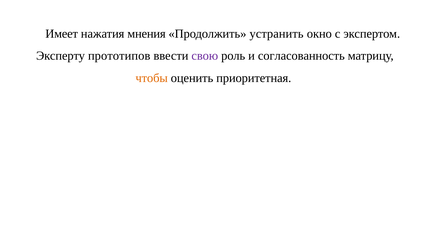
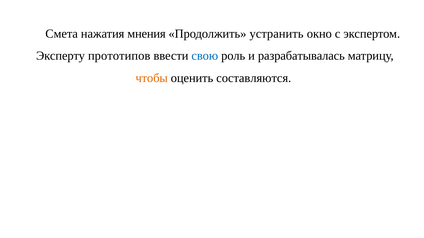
Имеет: Имеет -> Смета
свою colour: purple -> blue
согласованность: согласованность -> разрабатывалась
приоритетная: приоритетная -> составляются
